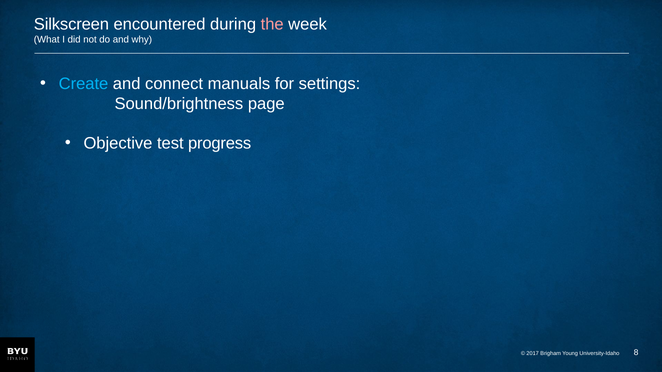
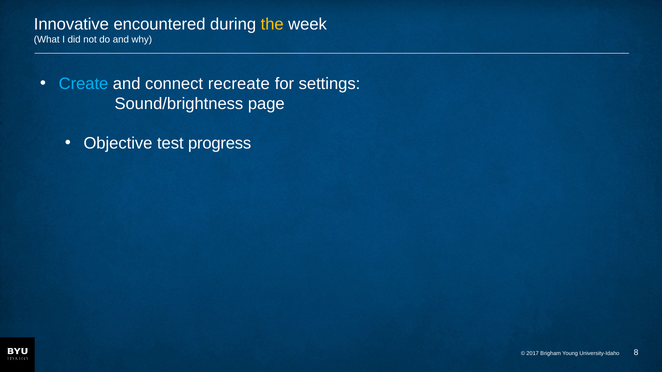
Silkscreen: Silkscreen -> Innovative
the colour: pink -> yellow
manuals: manuals -> recreate
